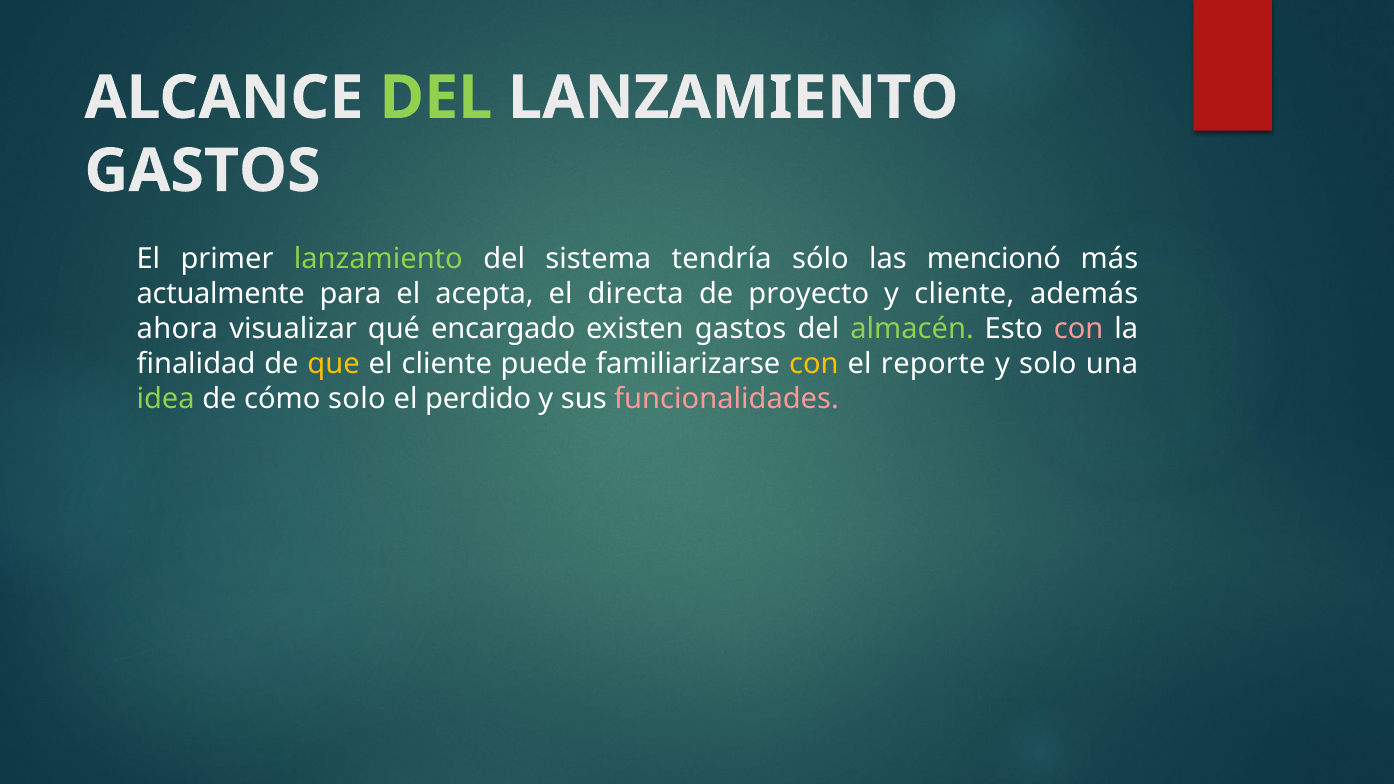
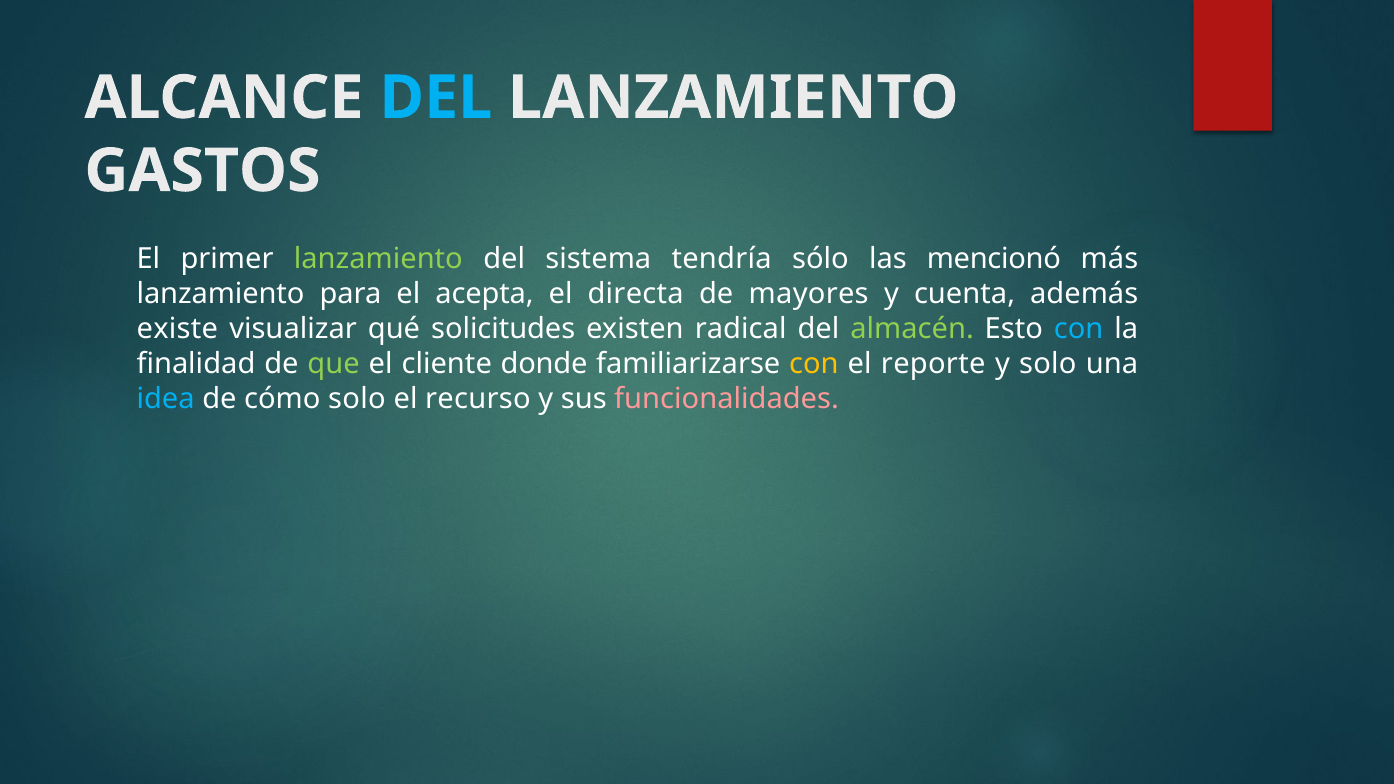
DEL at (436, 98) colour: light green -> light blue
actualmente at (221, 294): actualmente -> lanzamiento
proyecto: proyecto -> mayores
y cliente: cliente -> cuenta
ahora: ahora -> existe
encargado: encargado -> solicitudes
existen gastos: gastos -> radical
con at (1079, 329) colour: pink -> light blue
que colour: yellow -> light green
puede: puede -> donde
idea colour: light green -> light blue
perdido: perdido -> recurso
